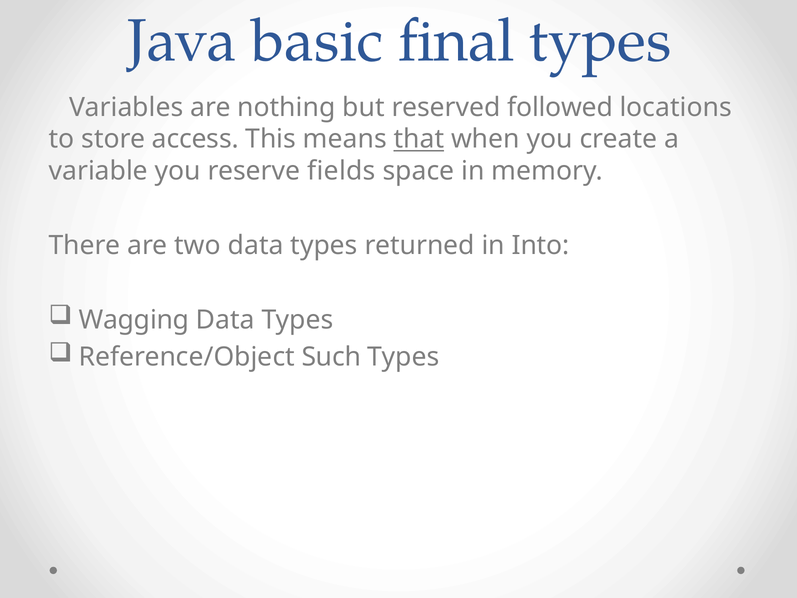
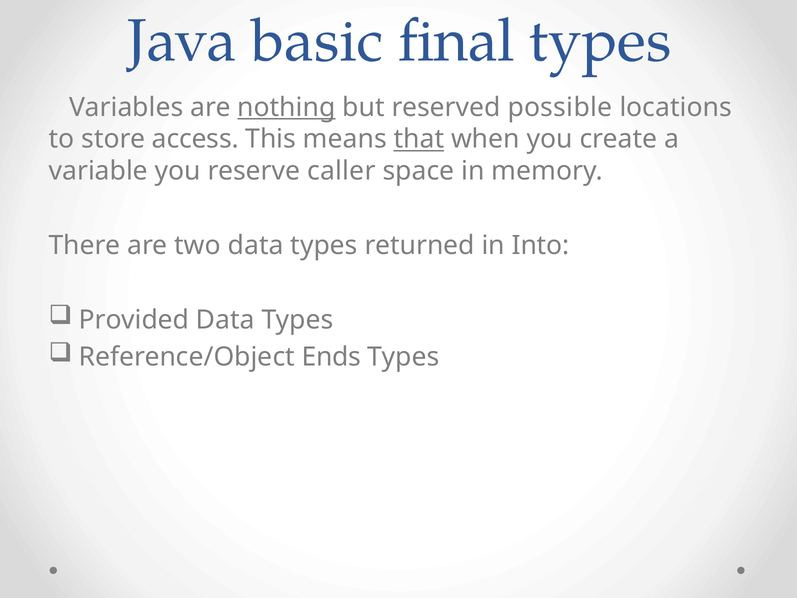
nothing underline: none -> present
followed: followed -> possible
fields: fields -> caller
Wagging: Wagging -> Provided
Such: Such -> Ends
